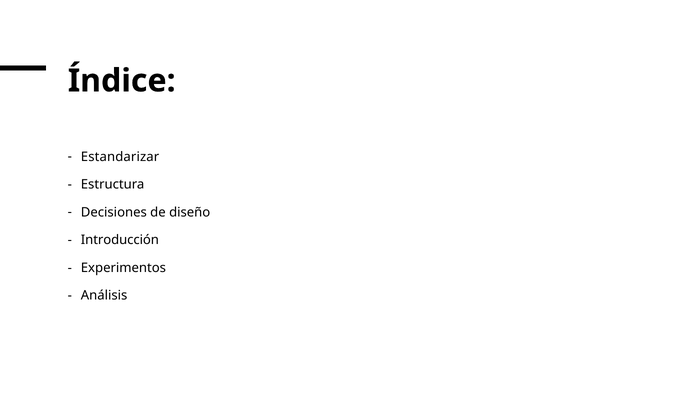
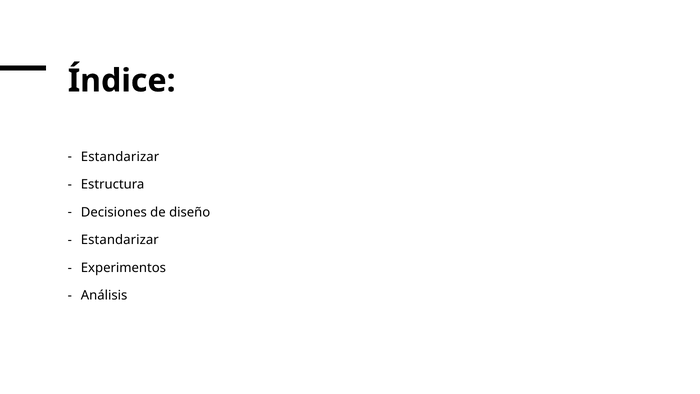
Introducción at (120, 240): Introducción -> Estandarizar
